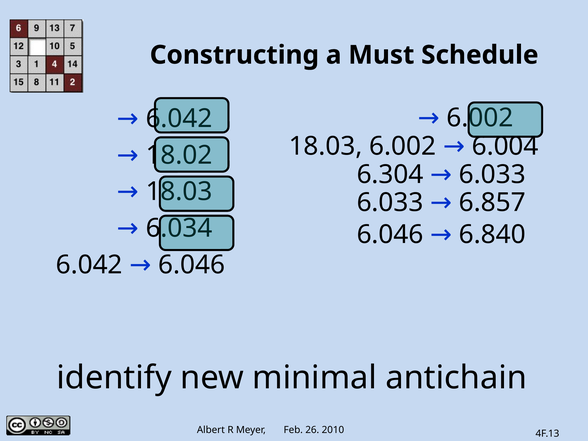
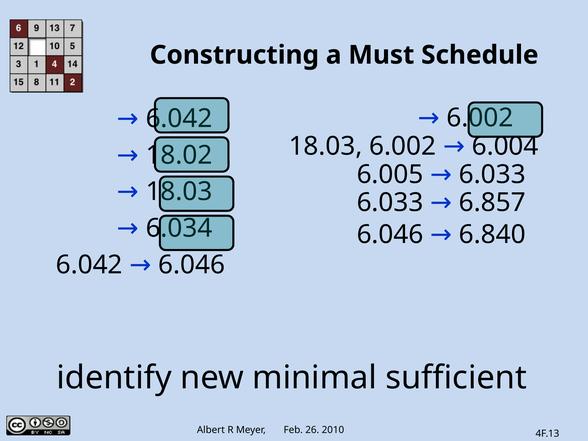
6.304: 6.304 -> 6.005
antichain: antichain -> sufficient
